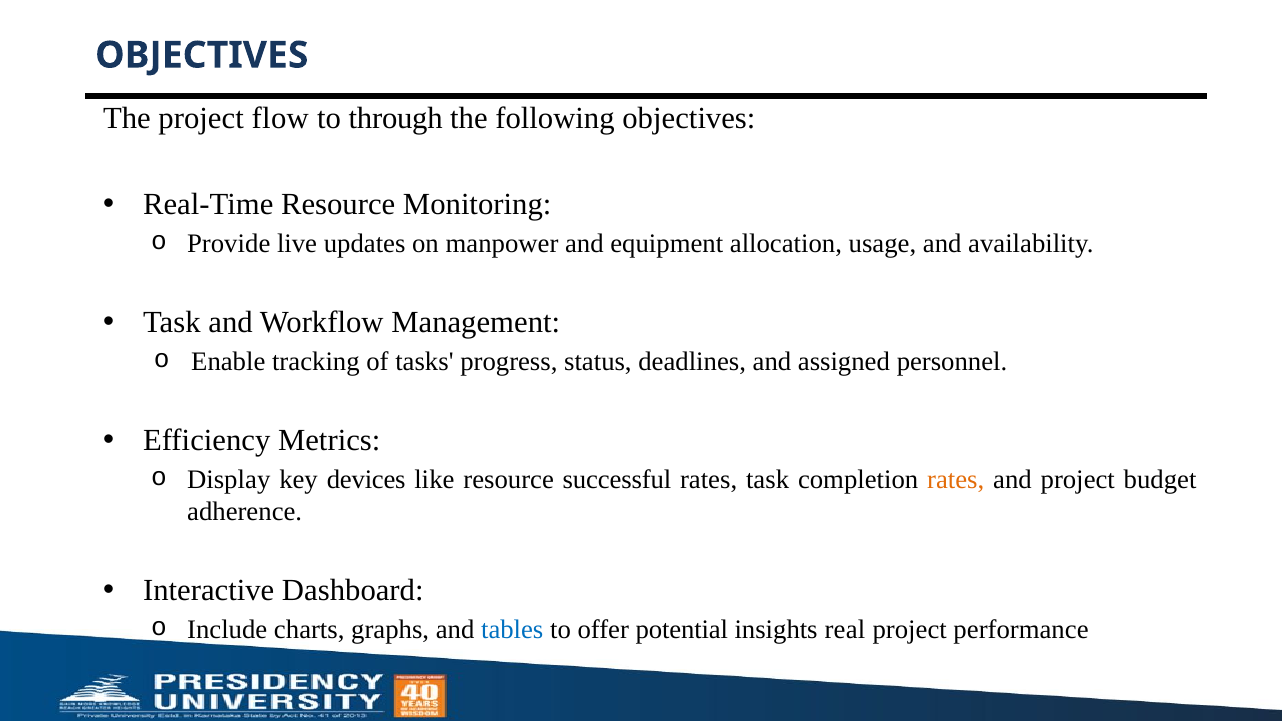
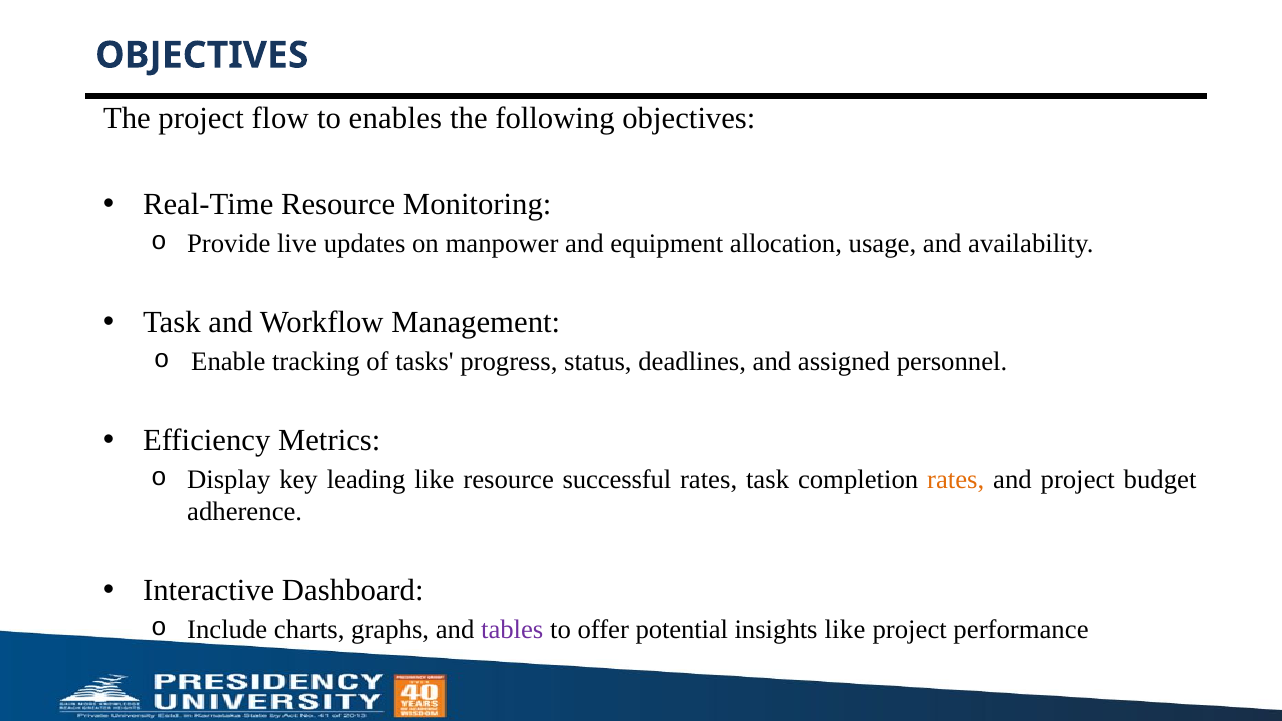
through: through -> enables
devices: devices -> leading
tables colour: blue -> purple
insights real: real -> like
